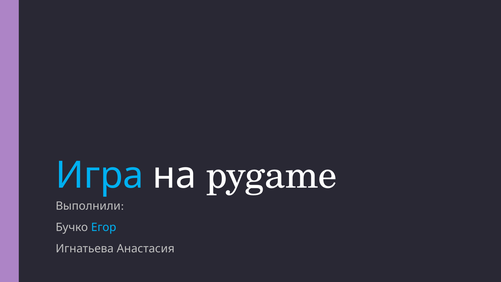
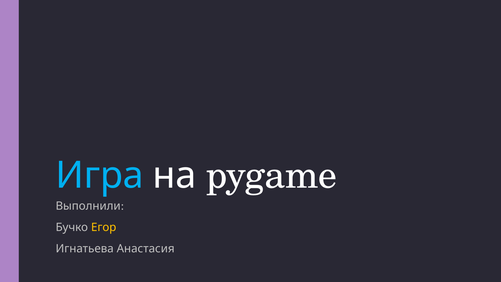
Егор colour: light blue -> yellow
